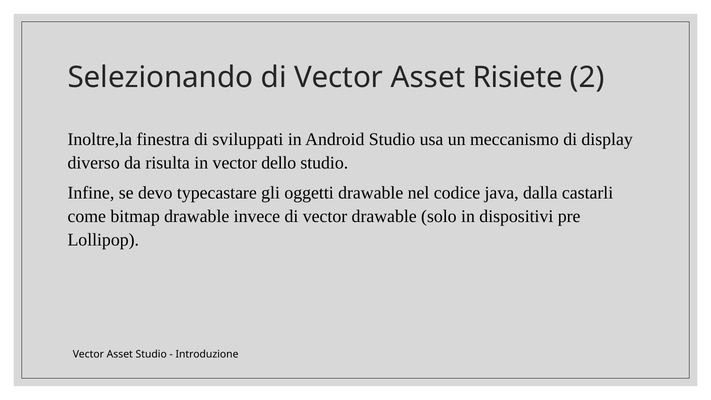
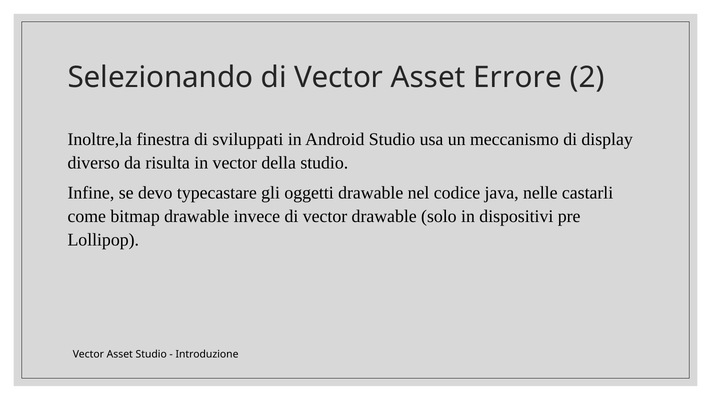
Risiete: Risiete -> Errore
dello: dello -> della
dalla: dalla -> nelle
